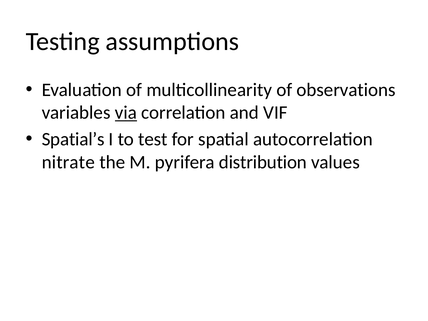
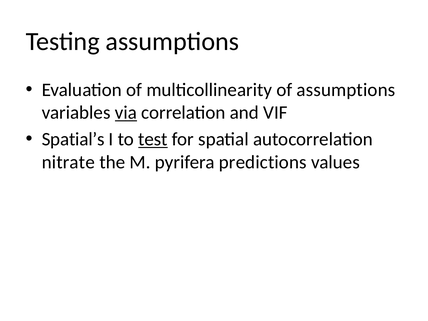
of observations: observations -> assumptions
test underline: none -> present
distribution: distribution -> predictions
